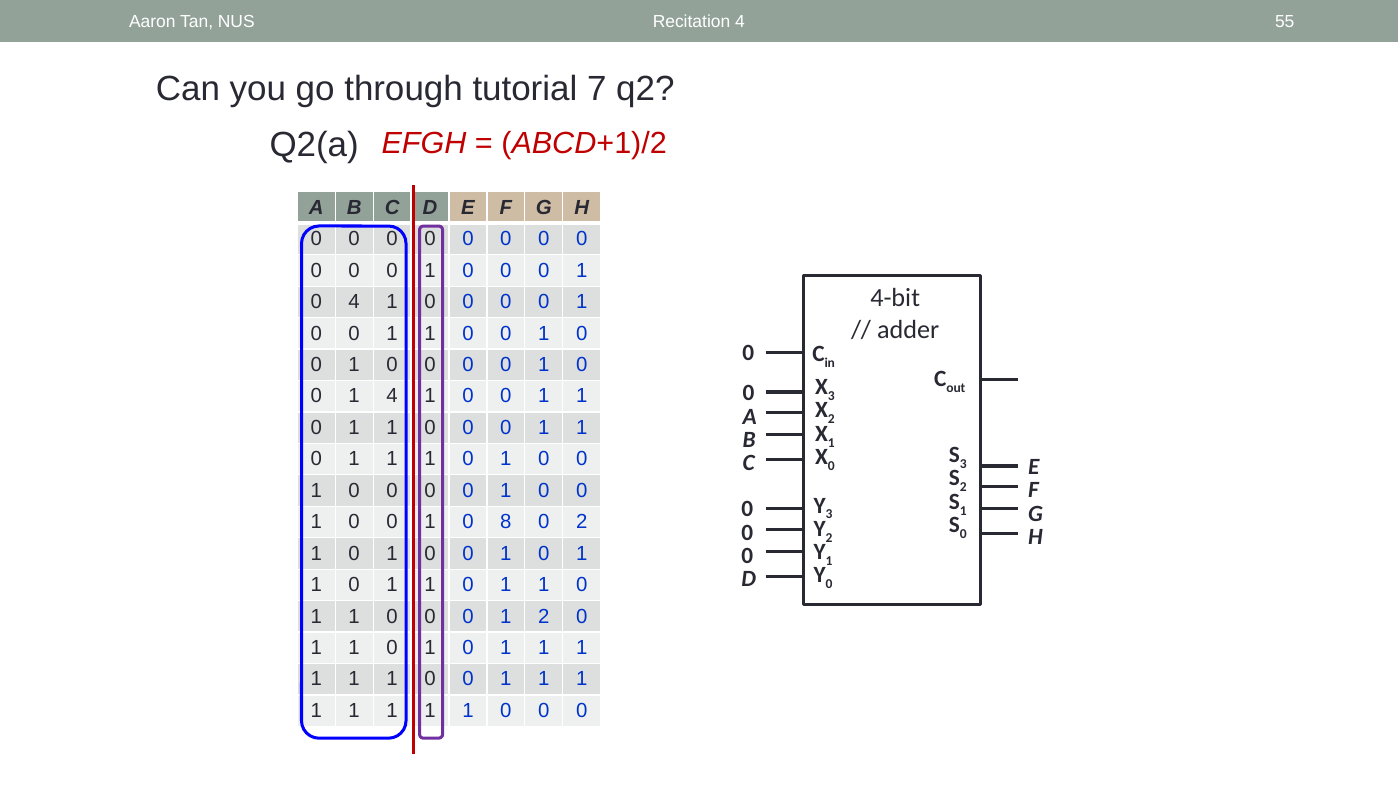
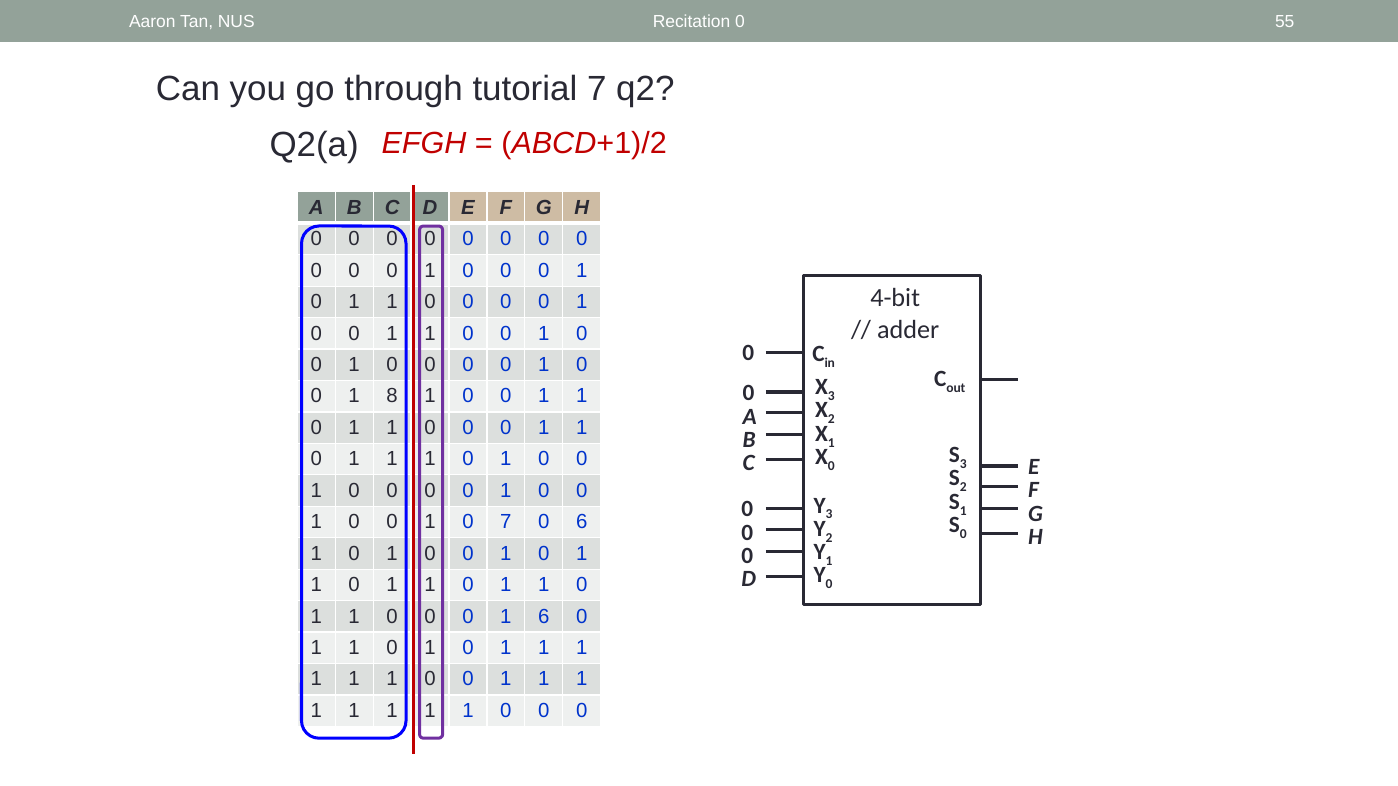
Recitation 4: 4 -> 0
4 at (354, 302): 4 -> 1
1 4: 4 -> 8
0 8: 8 -> 7
0 2: 2 -> 6
1 2: 2 -> 6
